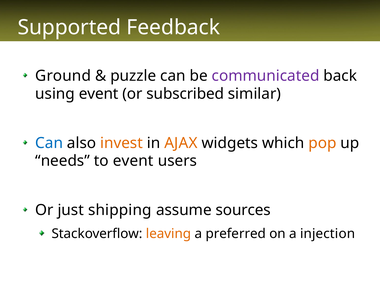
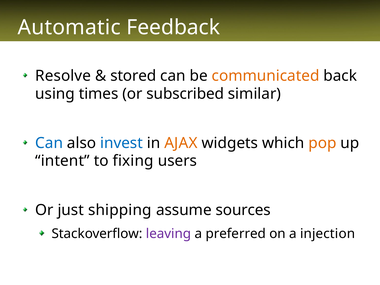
Supported: Supported -> Automatic
Ground: Ground -> Resolve
puzzle: puzzle -> stored
communicated colour: purple -> orange
using event: event -> times
invest colour: orange -> blue
needs: needs -> intent
to event: event -> fixing
leaving colour: orange -> purple
